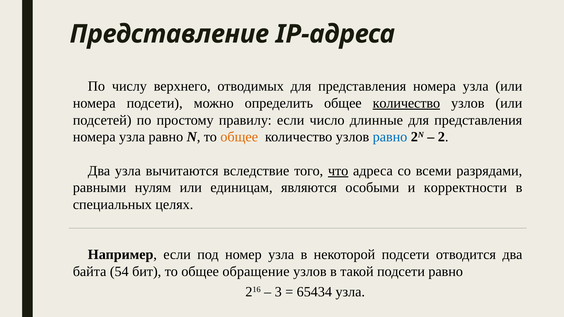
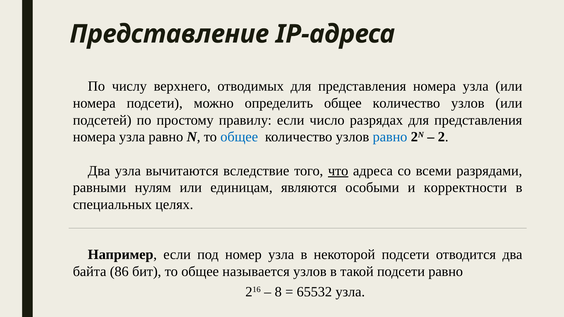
количество at (406, 103) underline: present -> none
длинные: длинные -> разрядах
общее at (239, 137) colour: orange -> blue
54: 54 -> 86
обращение: обращение -> называется
3: 3 -> 8
65434: 65434 -> 65532
